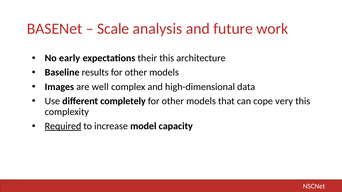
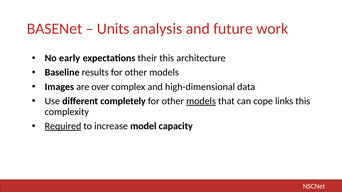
Scale: Scale -> Units
well: well -> over
models at (201, 101) underline: none -> present
very: very -> links
